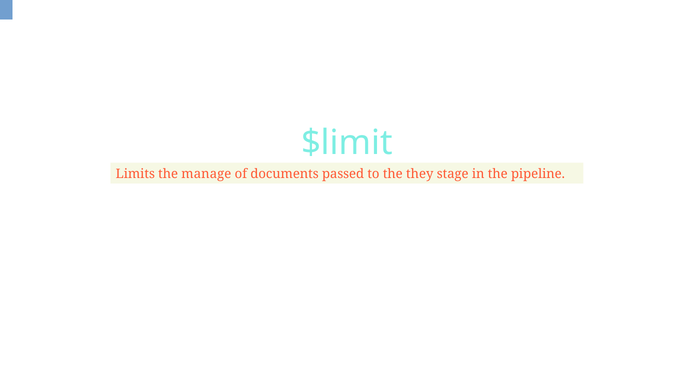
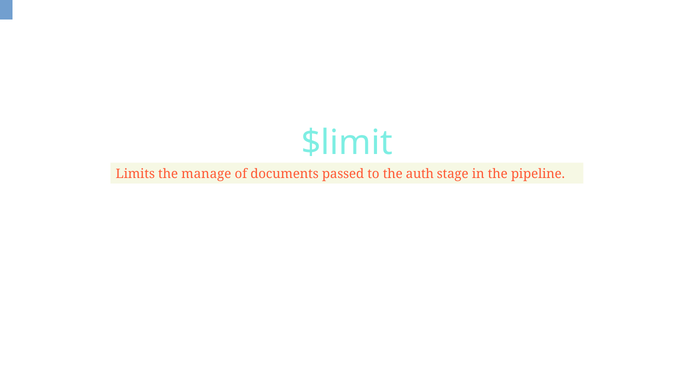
they: they -> auth
